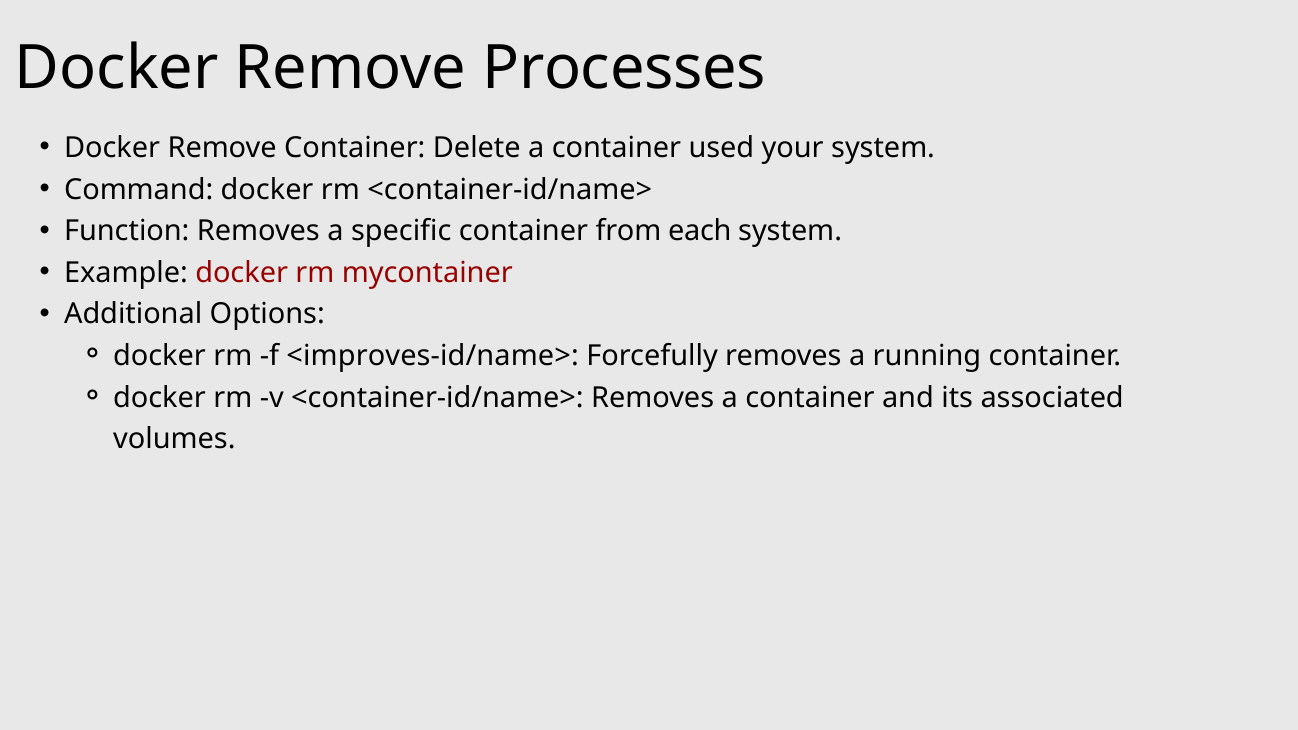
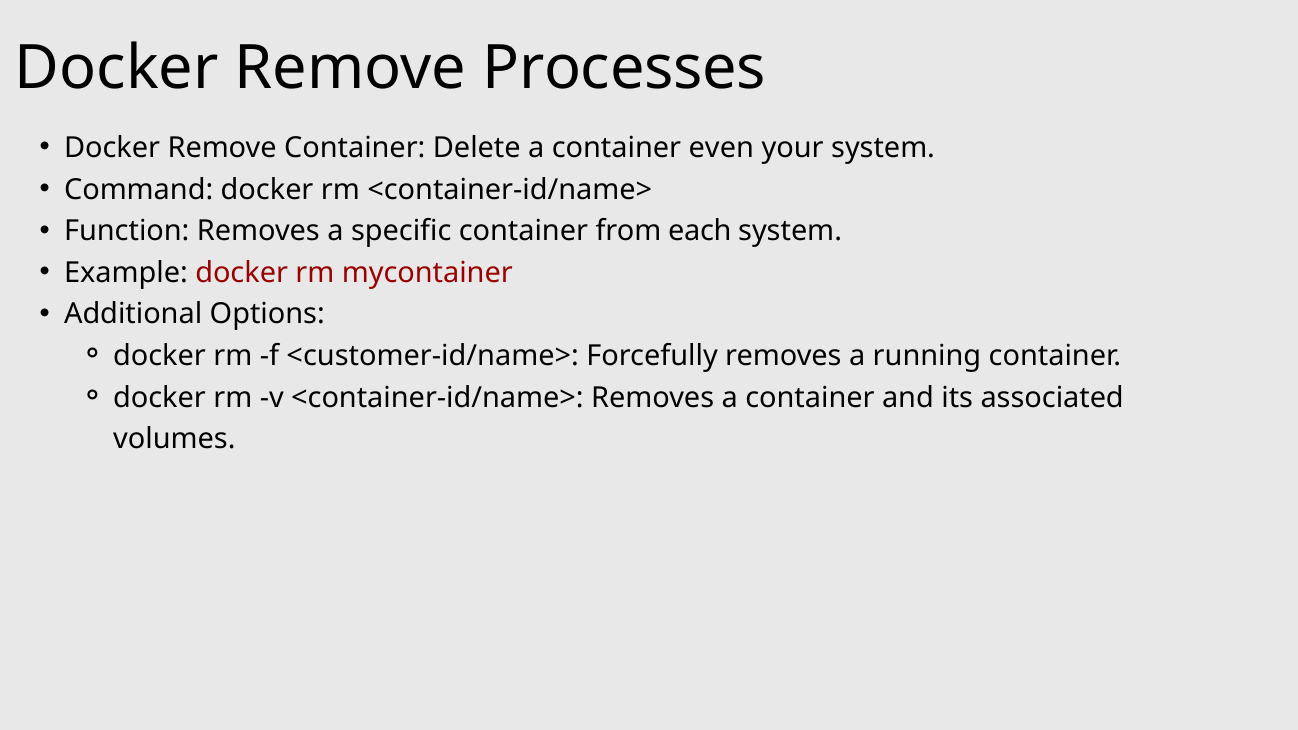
used: used -> even
<improves-id/name>: <improves-id/name> -> <customer-id/name>
